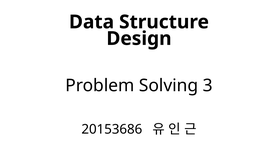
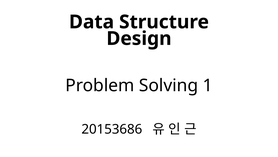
3: 3 -> 1
